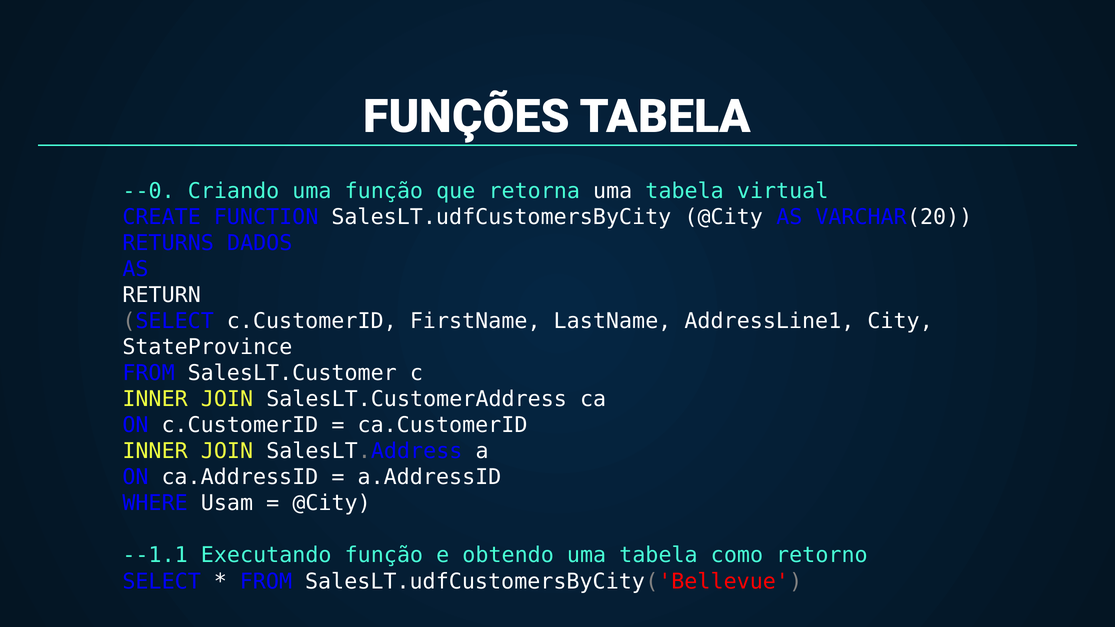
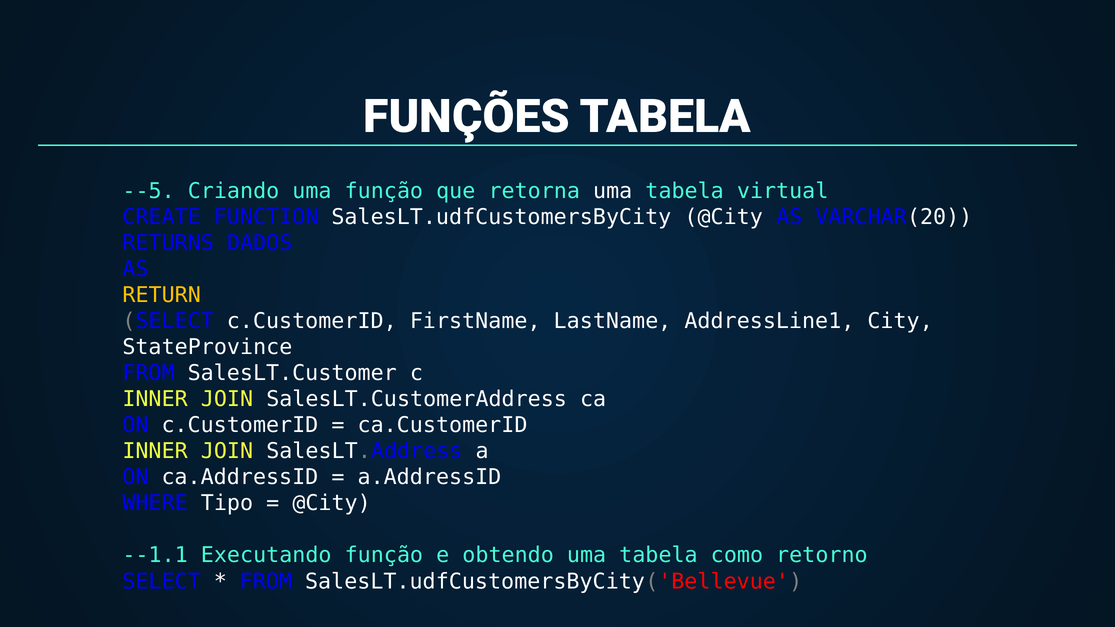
--0: --0 -> --5
RETURN colour: white -> yellow
Usam: Usam -> Tipo
